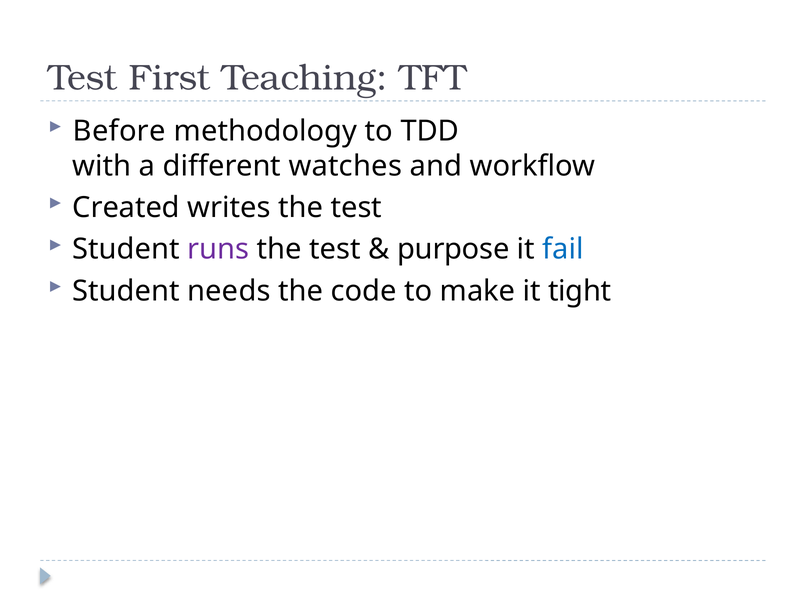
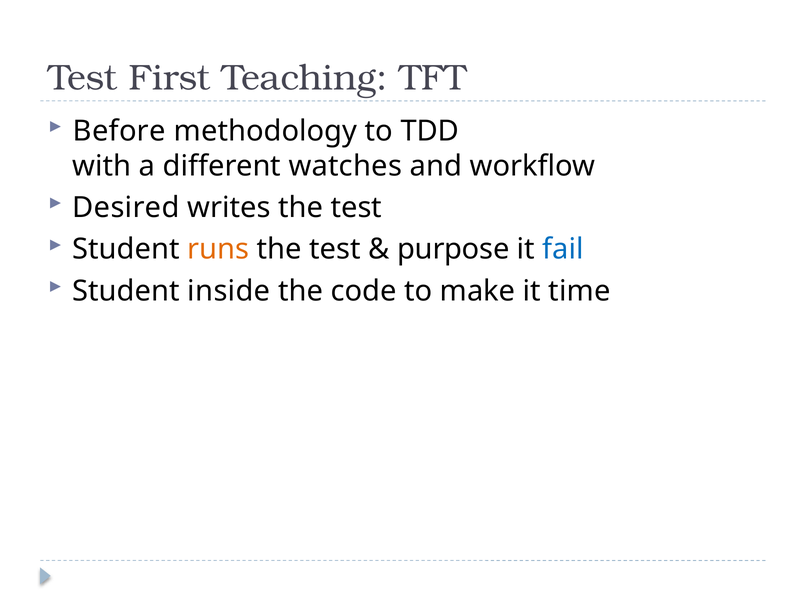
Created: Created -> Desired
runs colour: purple -> orange
needs: needs -> inside
tight: tight -> time
